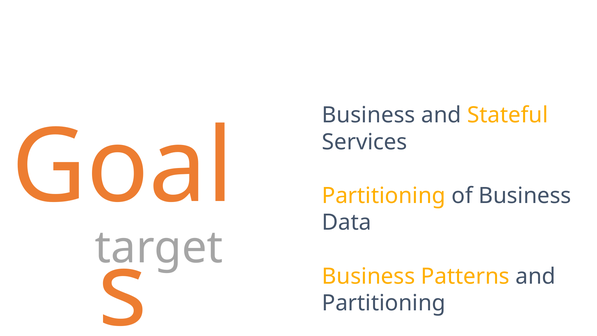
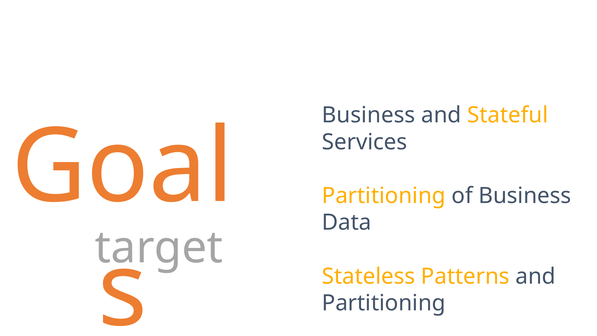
Business at (369, 276): Business -> Stateless
